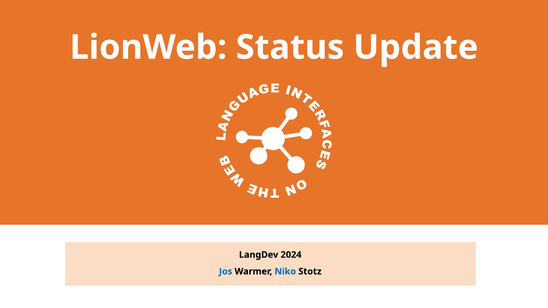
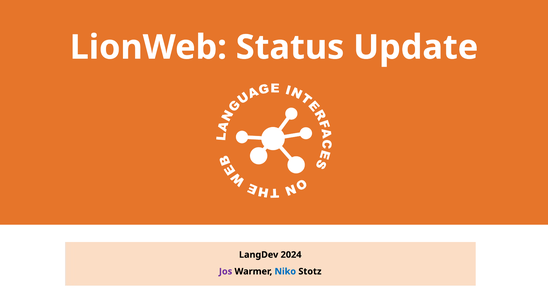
Jos colour: blue -> purple
